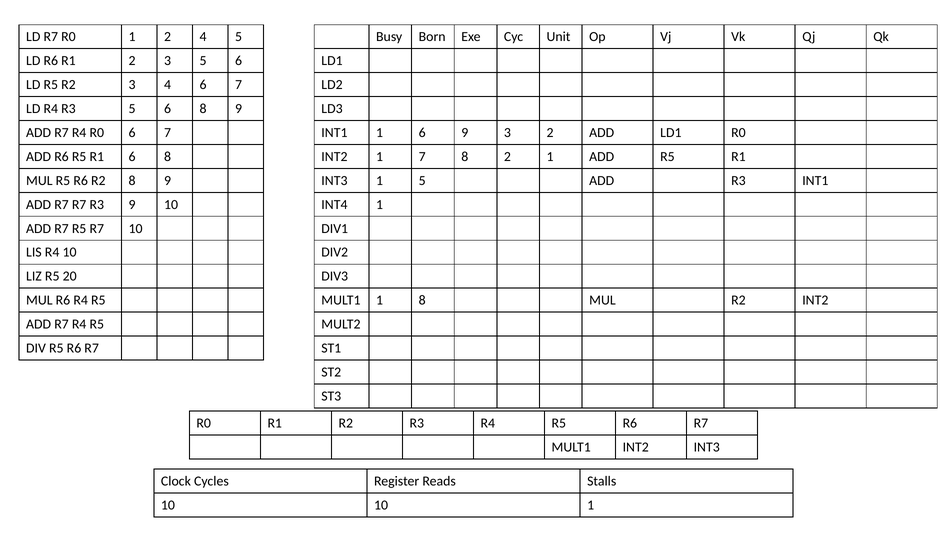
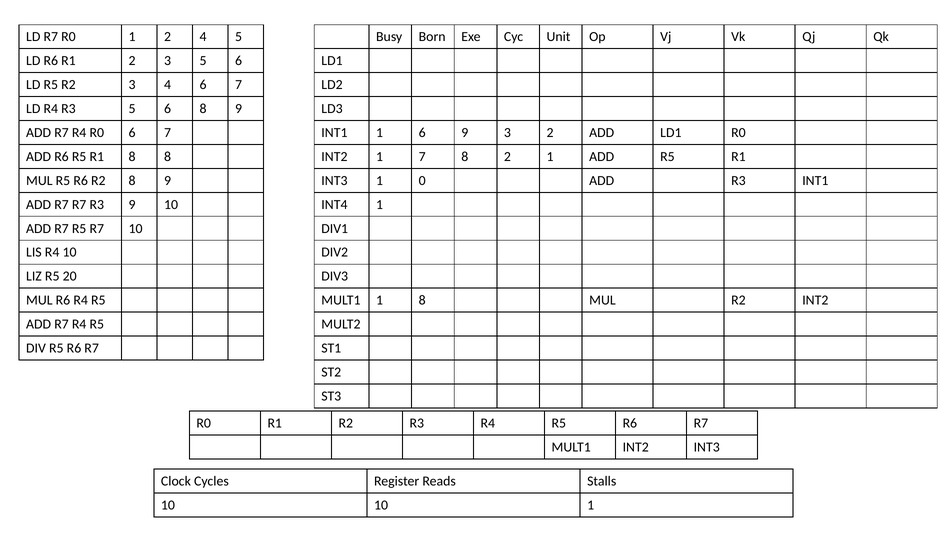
R1 6: 6 -> 8
1 5: 5 -> 0
